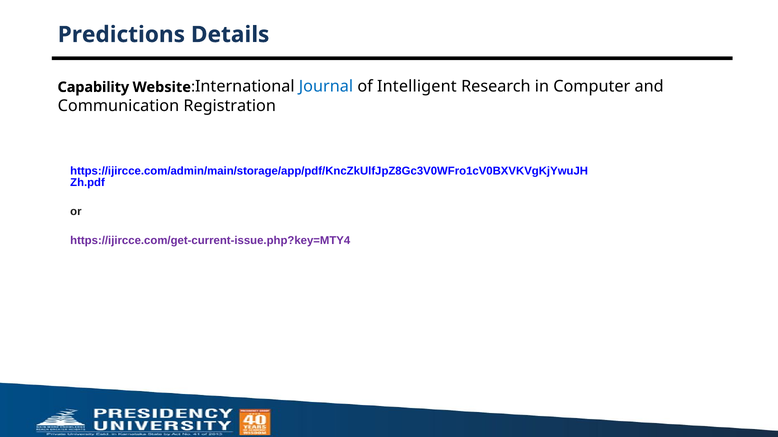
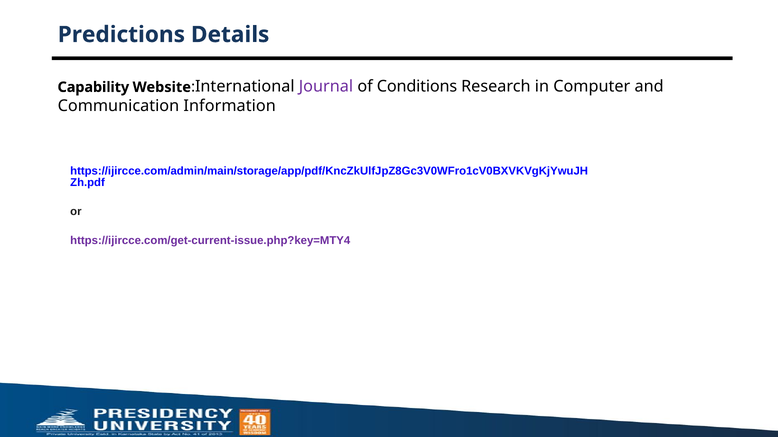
Journal colour: blue -> purple
Intelligent: Intelligent -> Conditions
Registration: Registration -> Information
